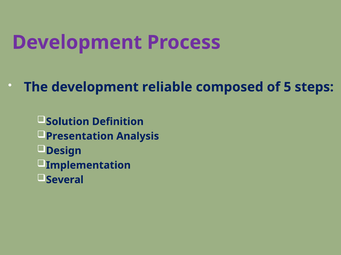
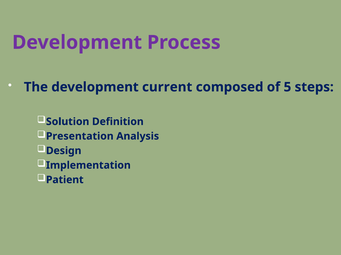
reliable: reliable -> current
Several: Several -> Patient
